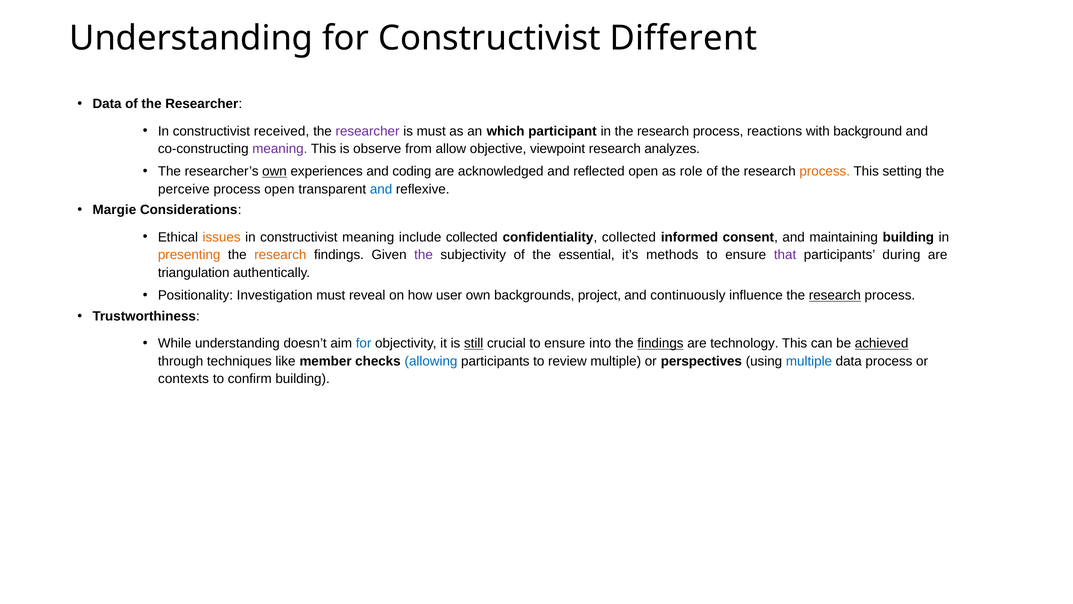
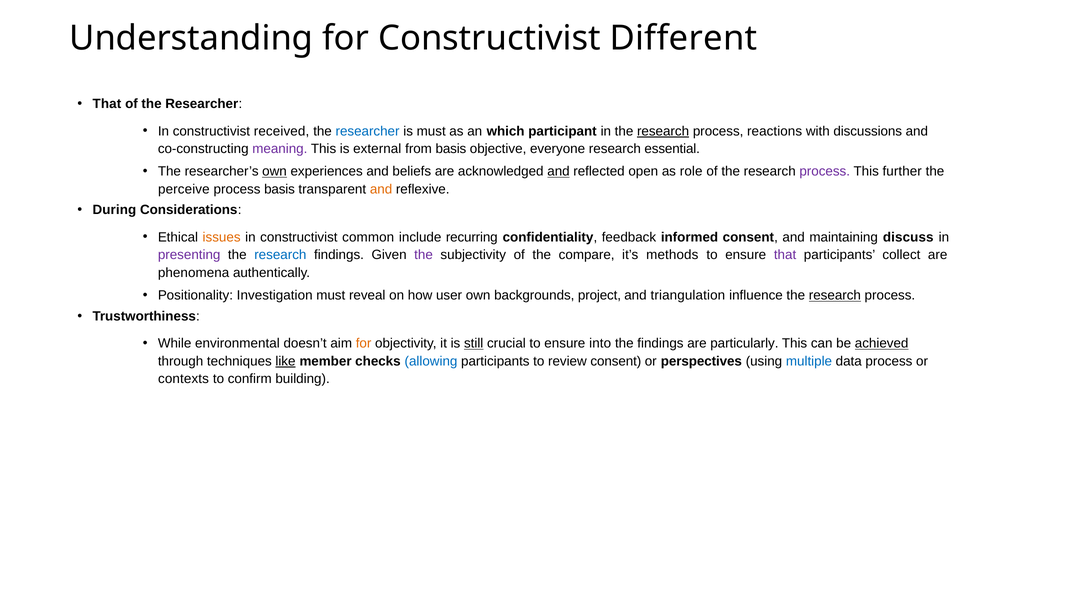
Data at (107, 104): Data -> That
researcher at (368, 131) colour: purple -> blue
research at (663, 131) underline: none -> present
background: background -> discussions
observe: observe -> external
from allow: allow -> basis
viewpoint: viewpoint -> everyone
analyzes: analyzes -> essential
coding: coding -> beliefs
and at (558, 171) underline: none -> present
process at (825, 171) colour: orange -> purple
setting: setting -> further
process open: open -> basis
and at (381, 189) colour: blue -> orange
Margie: Margie -> During
constructivist meaning: meaning -> common
include collected: collected -> recurring
confidentiality collected: collected -> feedback
maintaining building: building -> discuss
presenting colour: orange -> purple
research at (280, 255) colour: orange -> blue
essential: essential -> compare
during: during -> collect
triangulation: triangulation -> phenomena
continuously: continuously -> triangulation
While understanding: understanding -> environmental
for at (364, 343) colour: blue -> orange
findings at (660, 343) underline: present -> none
technology: technology -> particularly
like underline: none -> present
review multiple: multiple -> consent
